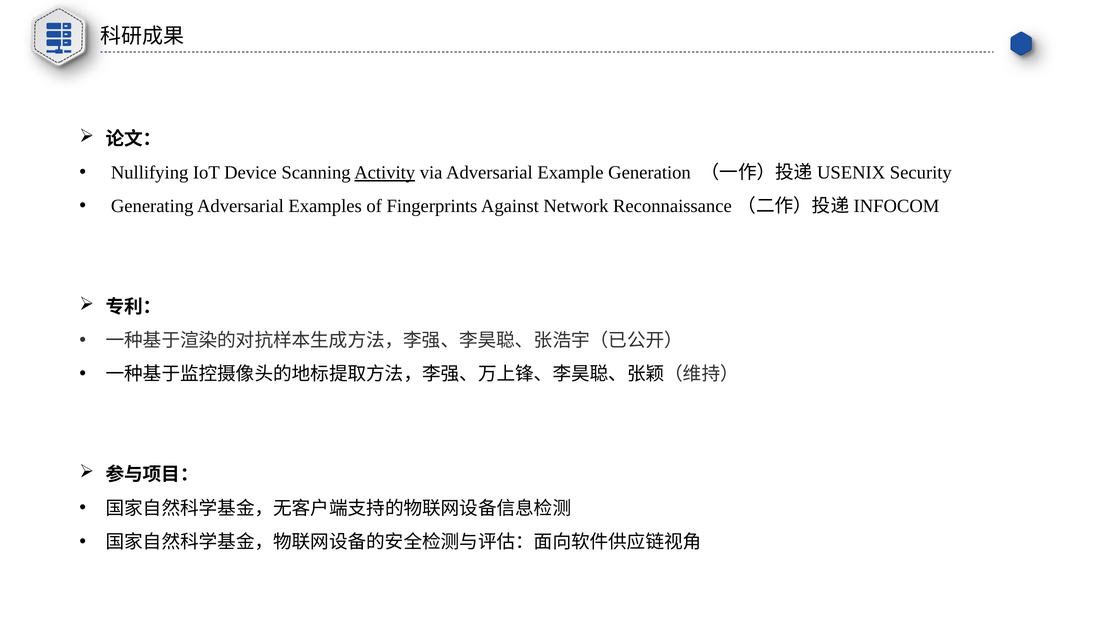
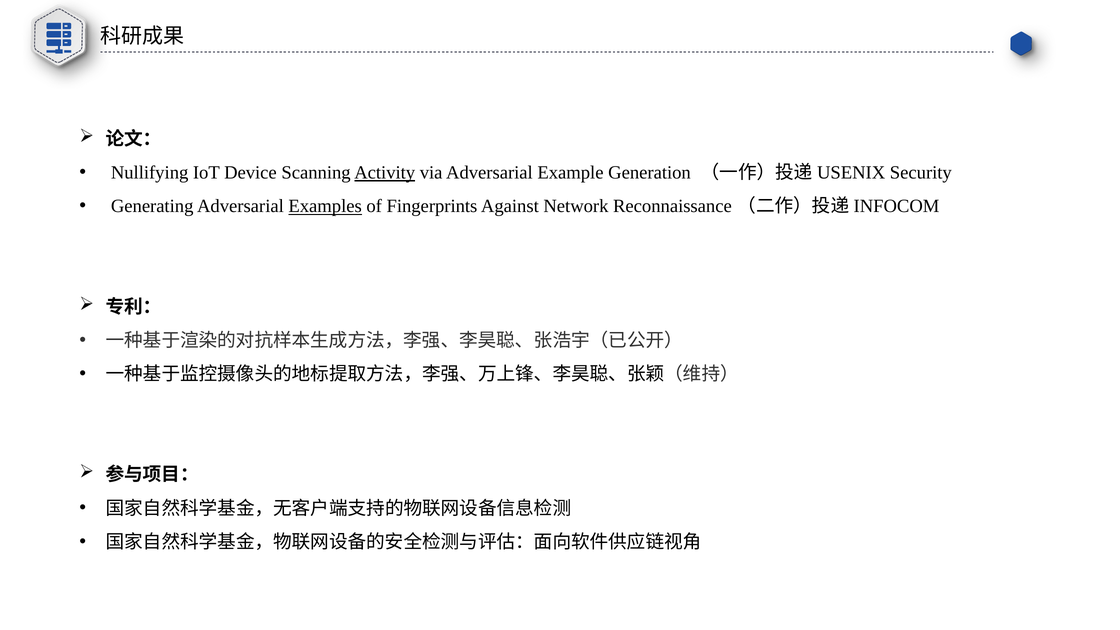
Examples underline: none -> present
